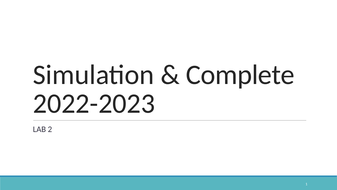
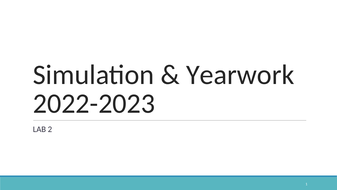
Complete: Complete -> Yearwork
